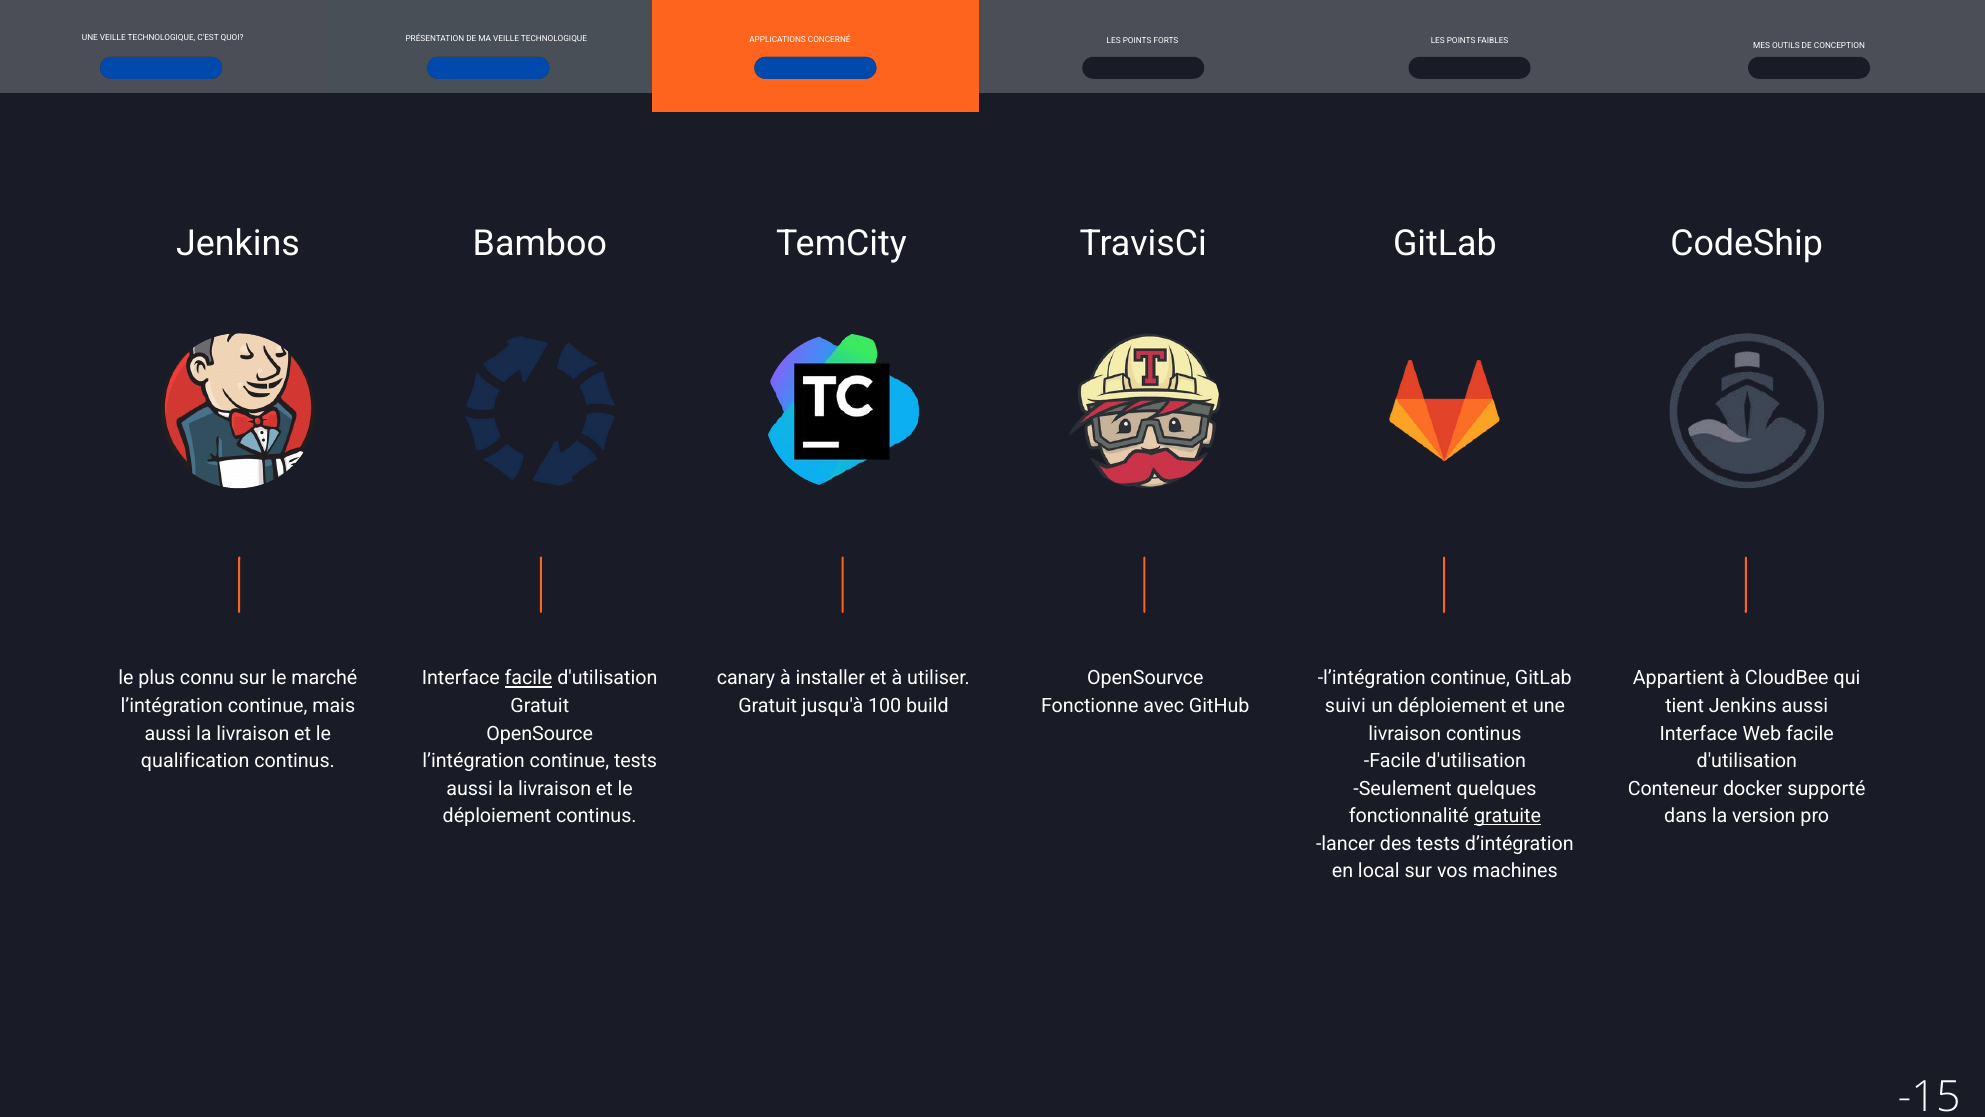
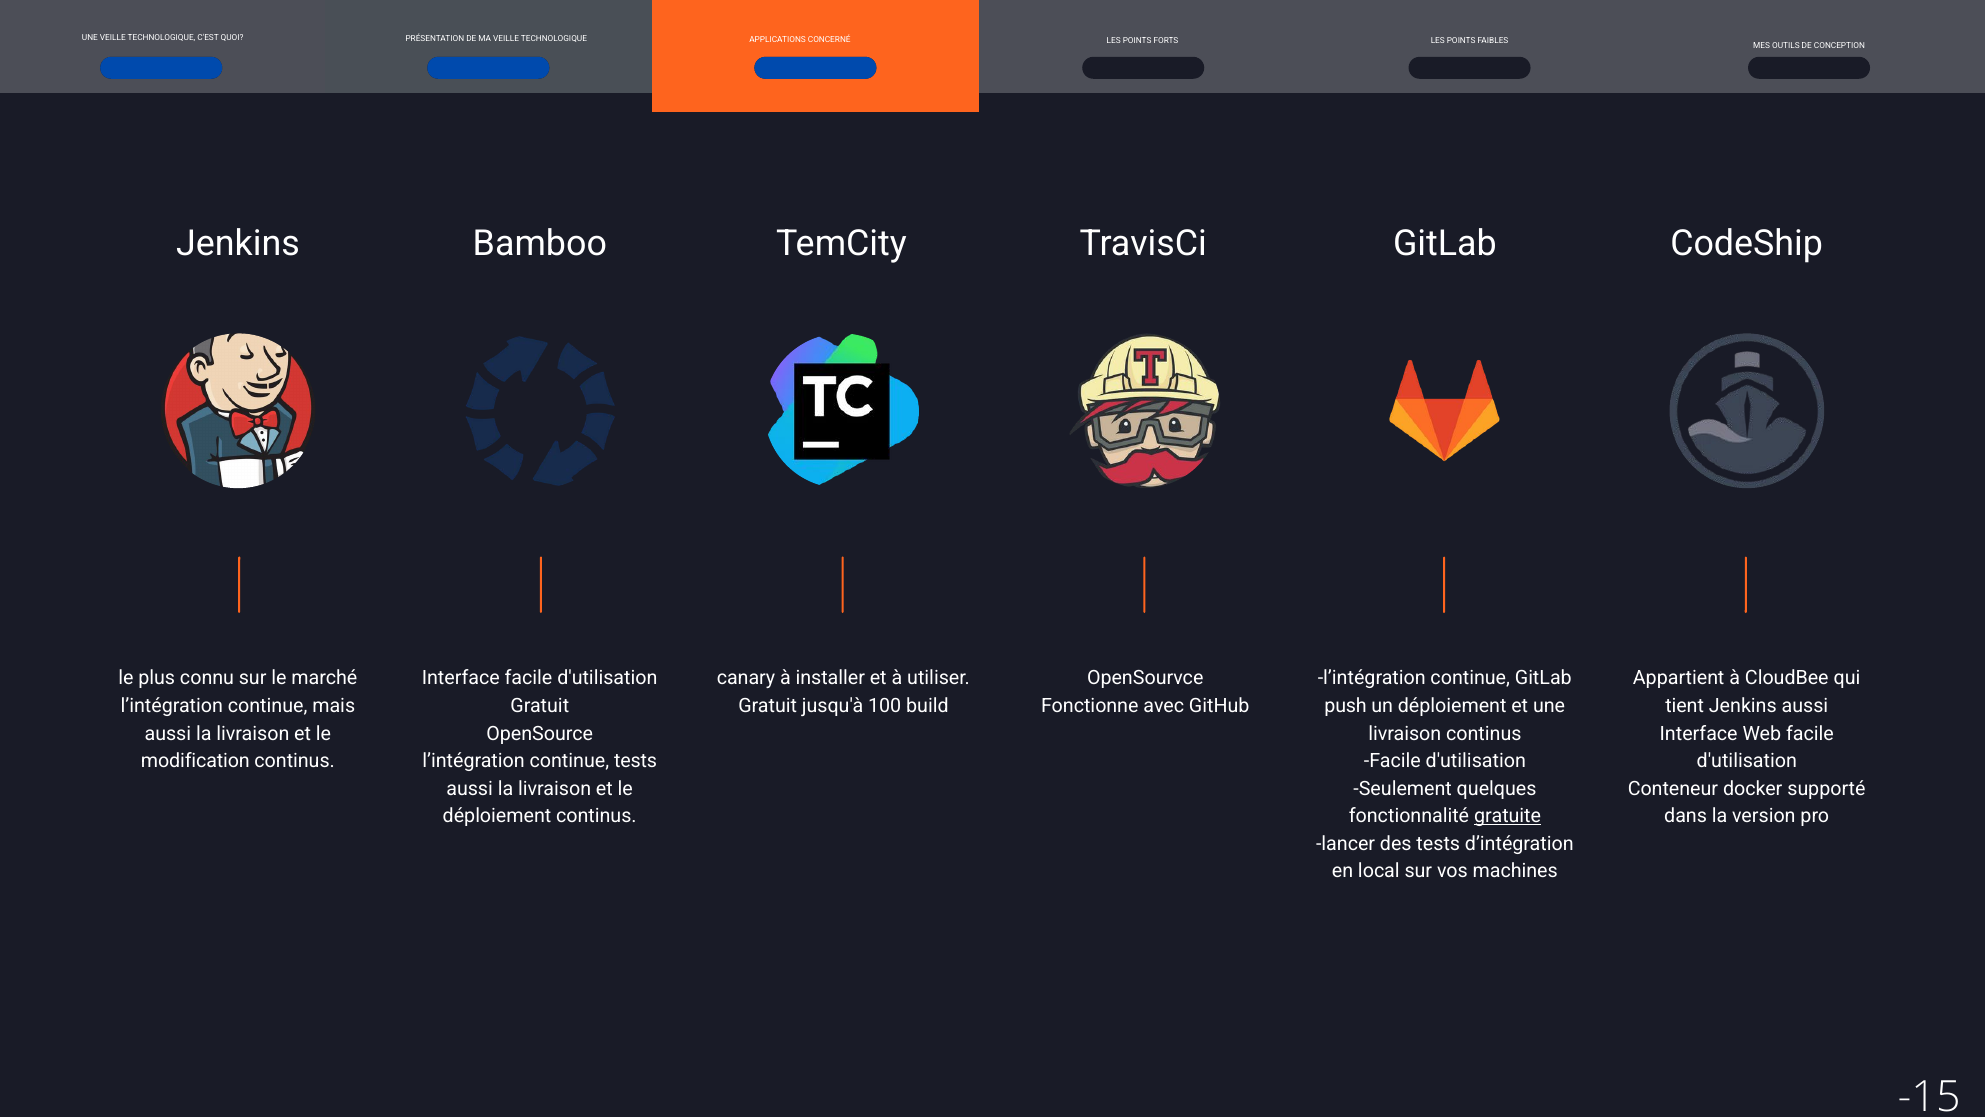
facile at (529, 678) underline: present -> none
suivi: suivi -> push
qualification: qualification -> modification
